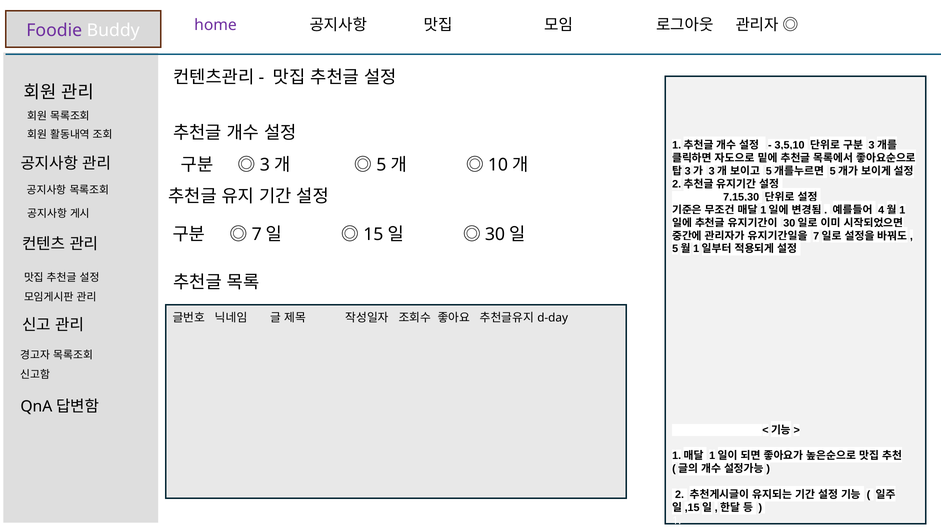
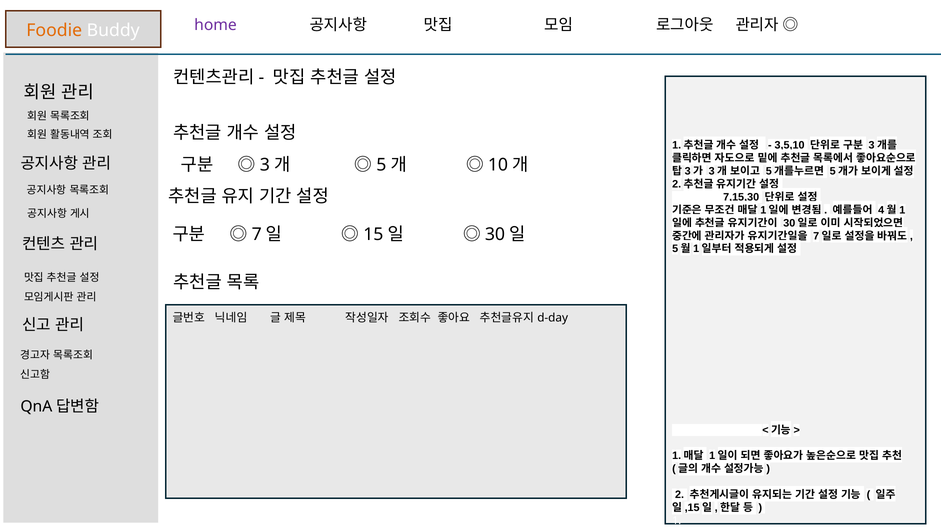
Foodie colour: purple -> orange
